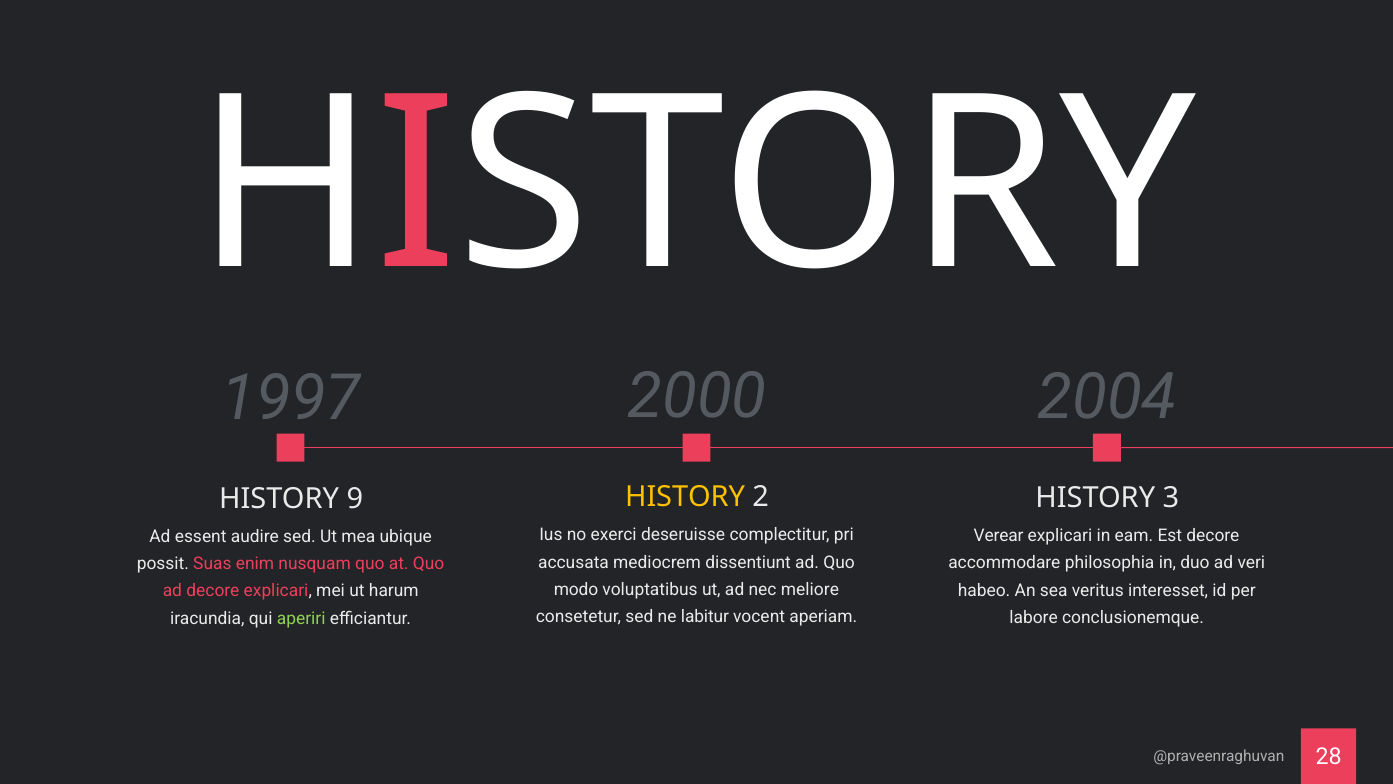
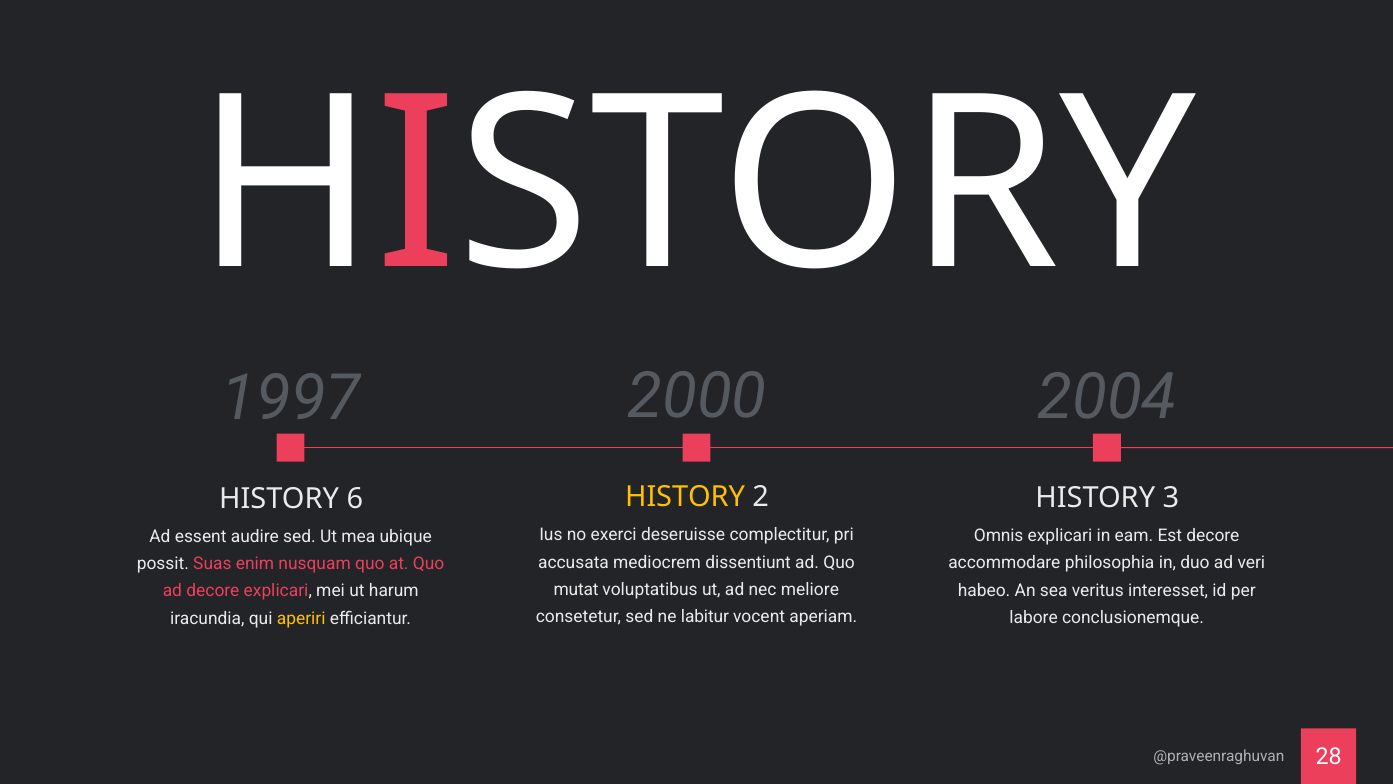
9: 9 -> 6
Verear: Verear -> Omnis
modo: modo -> mutat
aperiri colour: light green -> yellow
